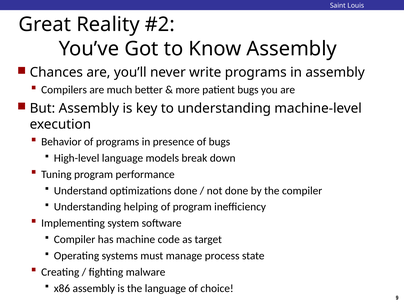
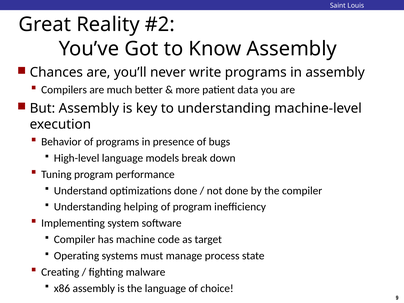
patient bugs: bugs -> data
